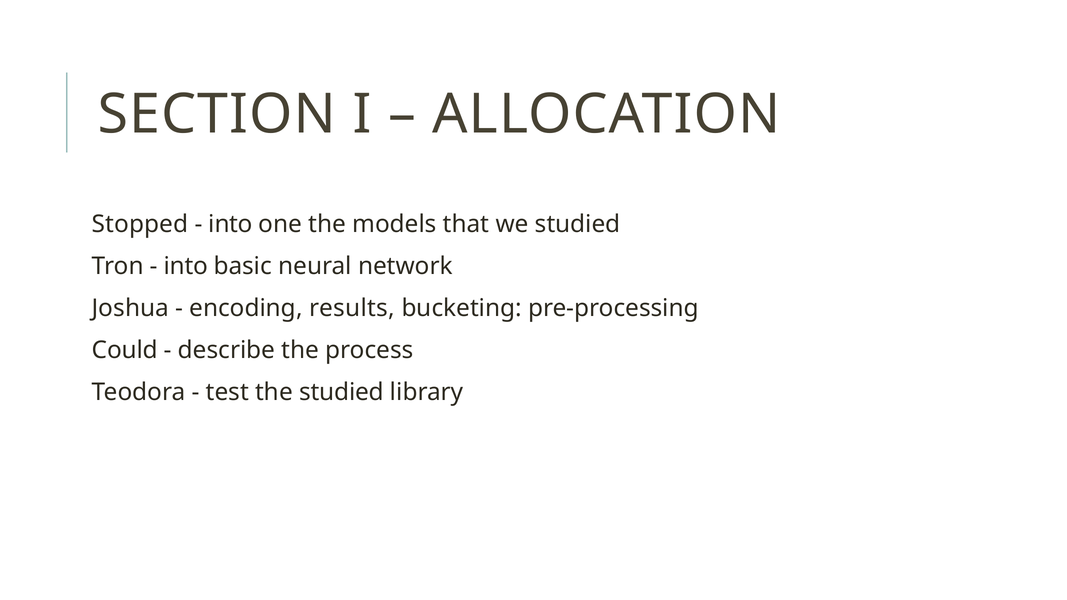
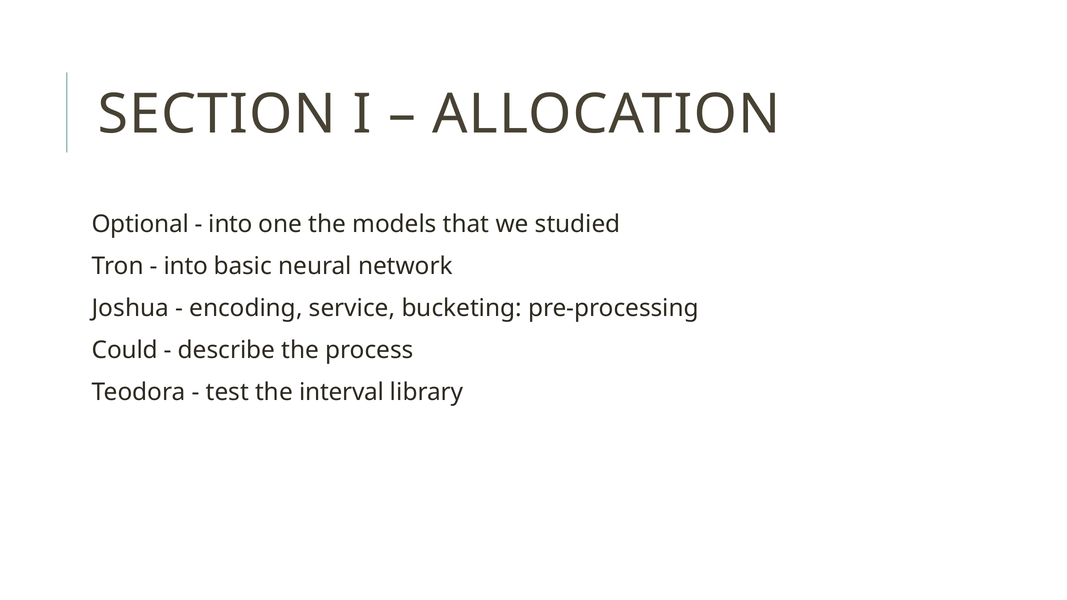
Stopped: Stopped -> Optional
results: results -> service
the studied: studied -> interval
